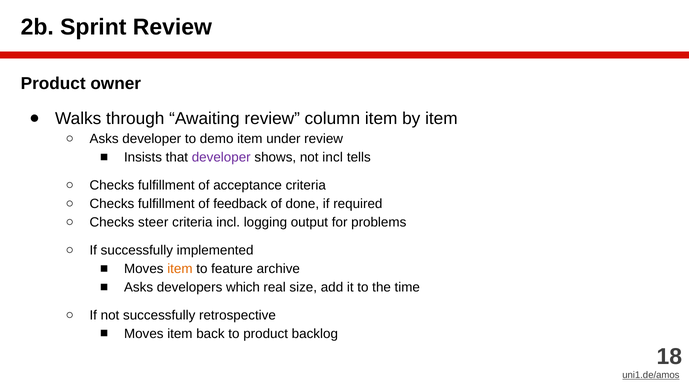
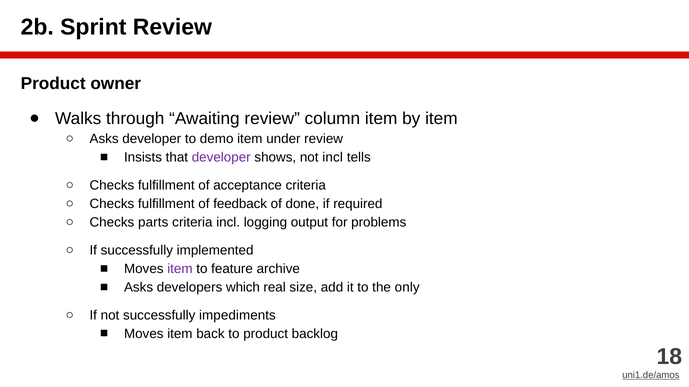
steer: steer -> parts
item at (180, 269) colour: orange -> purple
time: time -> only
retrospective: retrospective -> impediments
